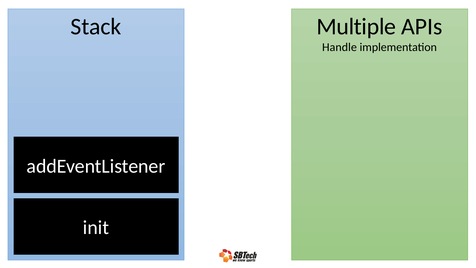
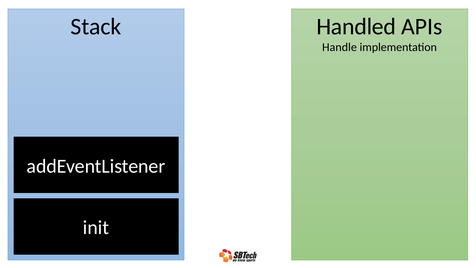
Multiple: Multiple -> Handled
